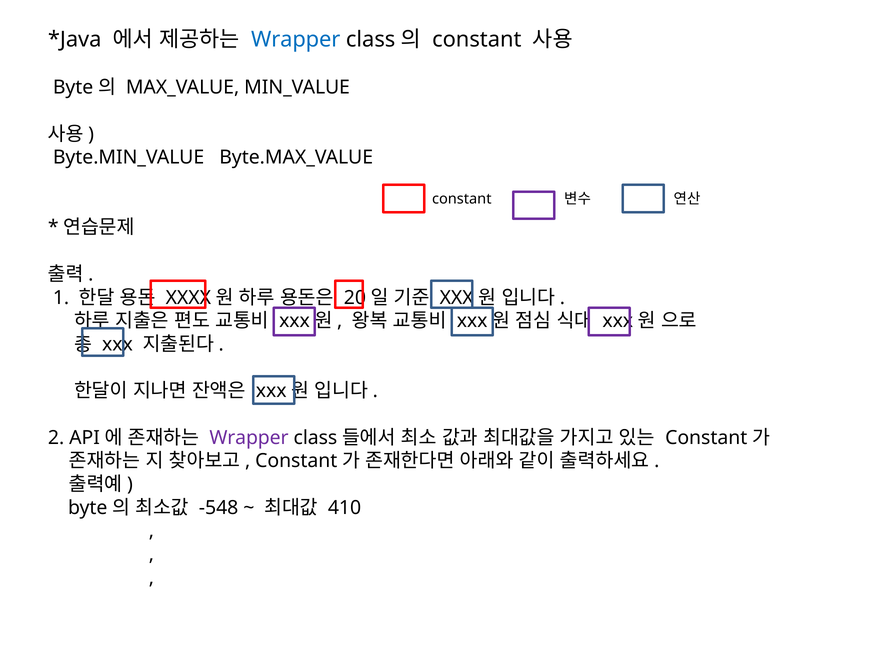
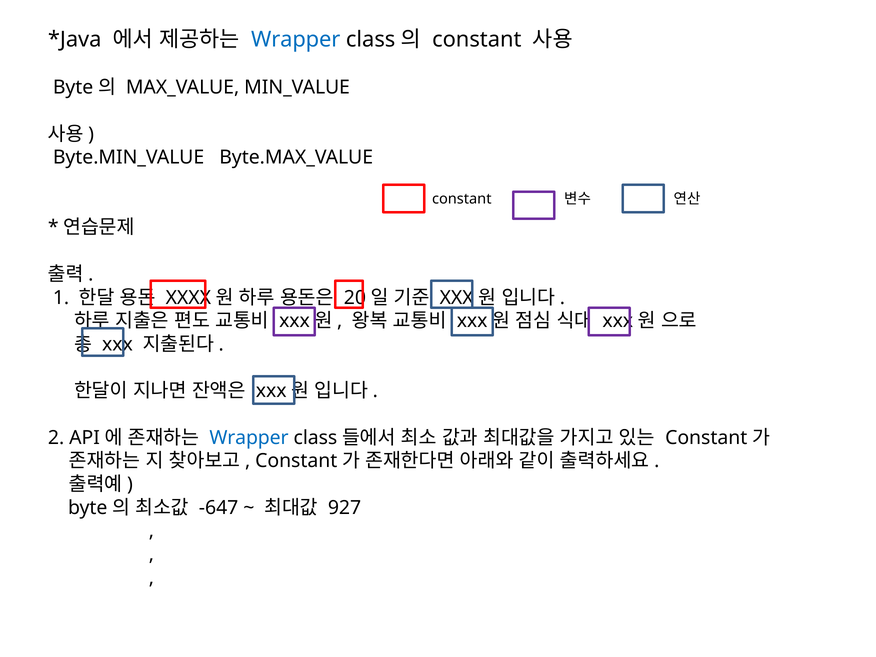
Wrapper at (249, 438) colour: purple -> blue
-548: -548 -> -647
410: 410 -> 927
